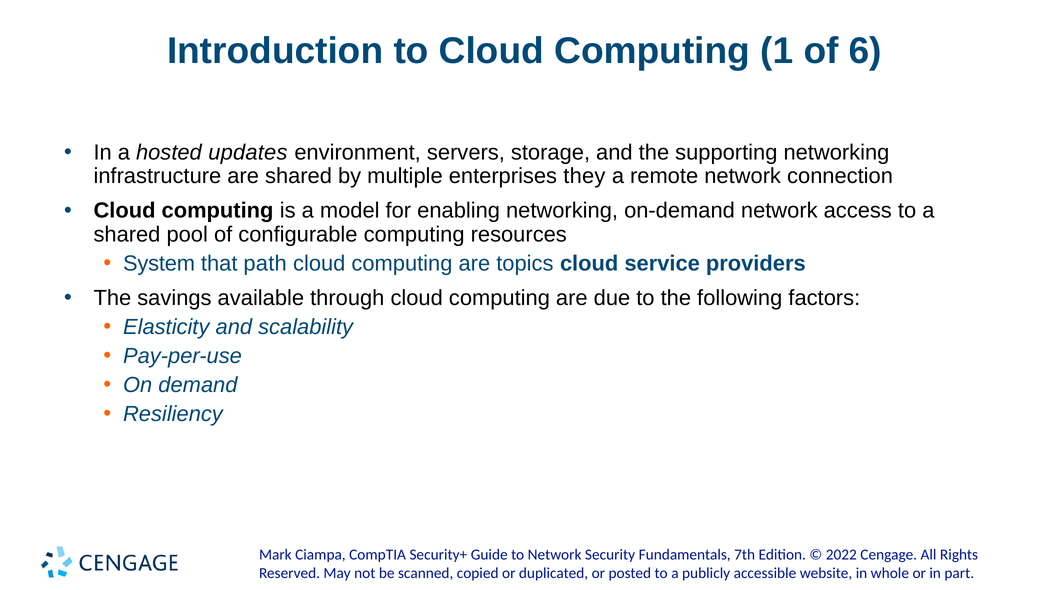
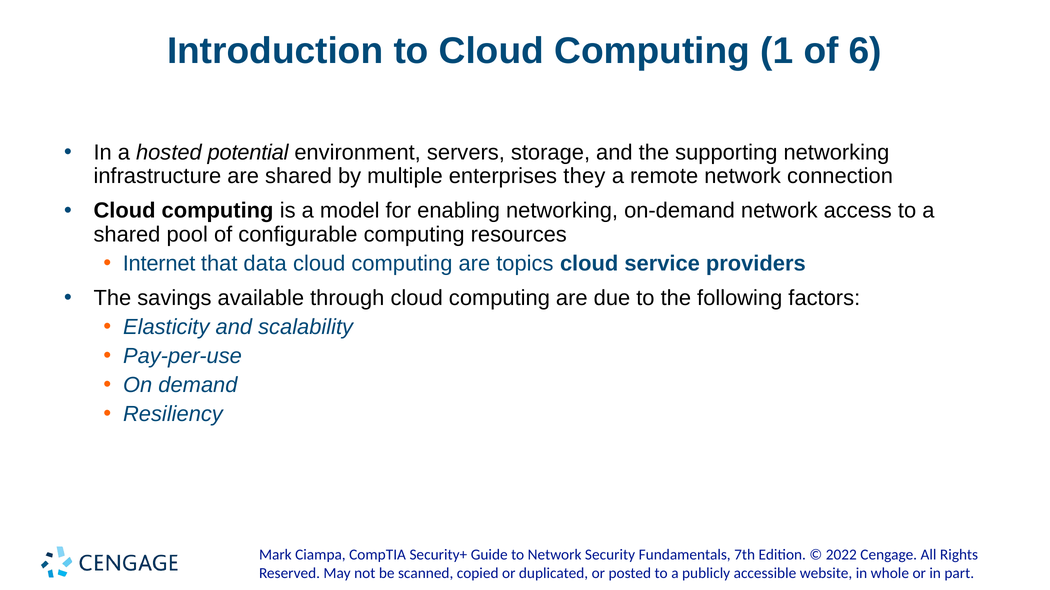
updates: updates -> potential
System: System -> Internet
path: path -> data
